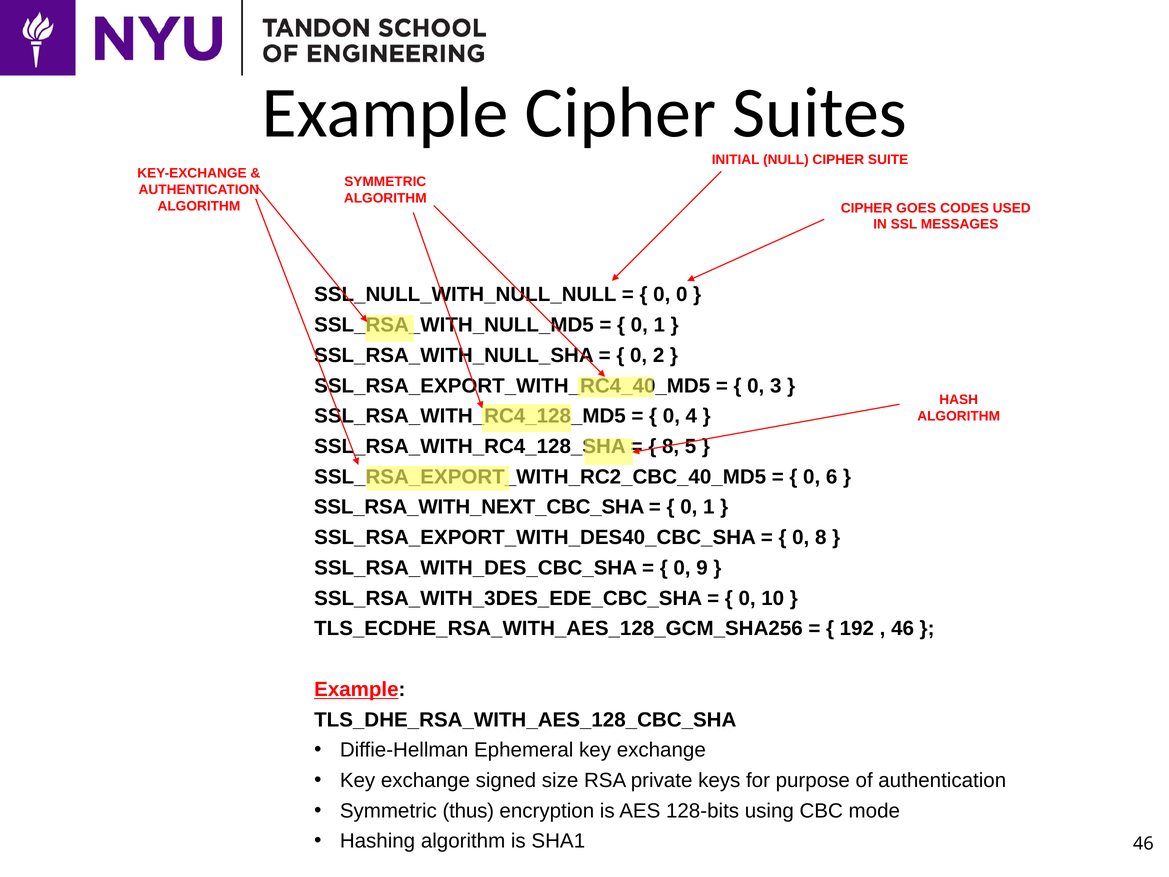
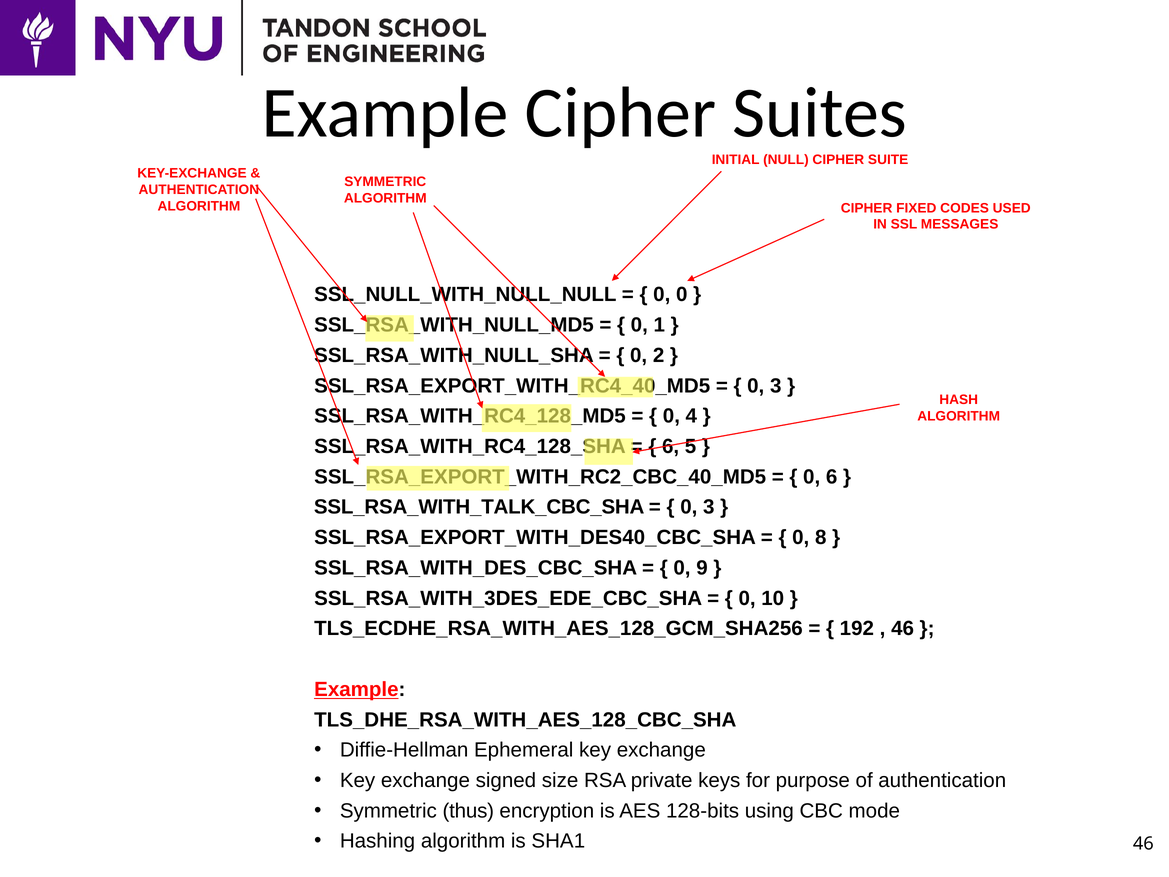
GOES: GOES -> FIXED
8 at (671, 446): 8 -> 6
SSL_RSA_WITH_NEXT_CBC_SHA: SSL_RSA_WITH_NEXT_CBC_SHA -> SSL_RSA_WITH_TALK_CBC_SHA
1 at (709, 507): 1 -> 3
